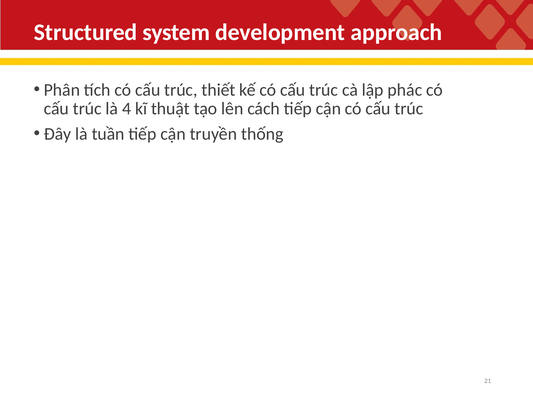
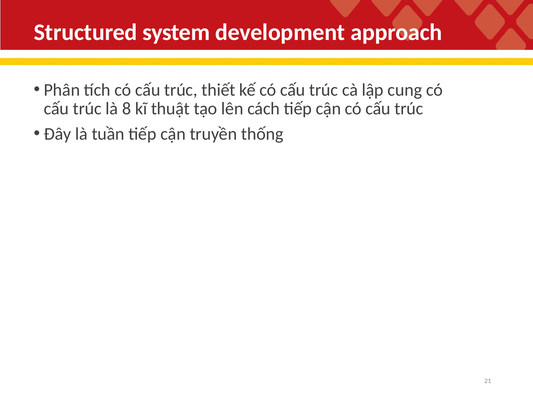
phác: phác -> cung
4: 4 -> 8
